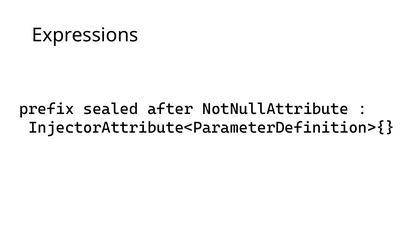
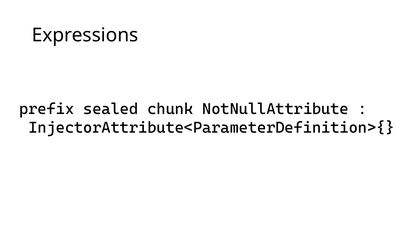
after: after -> chunk
